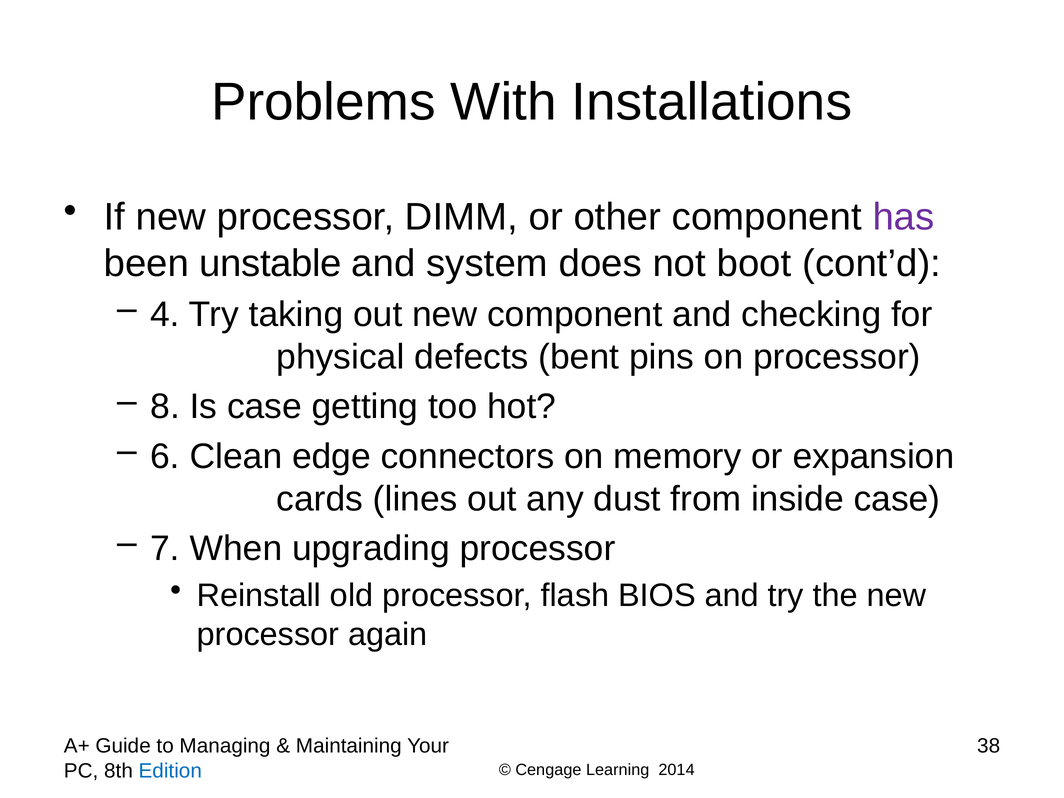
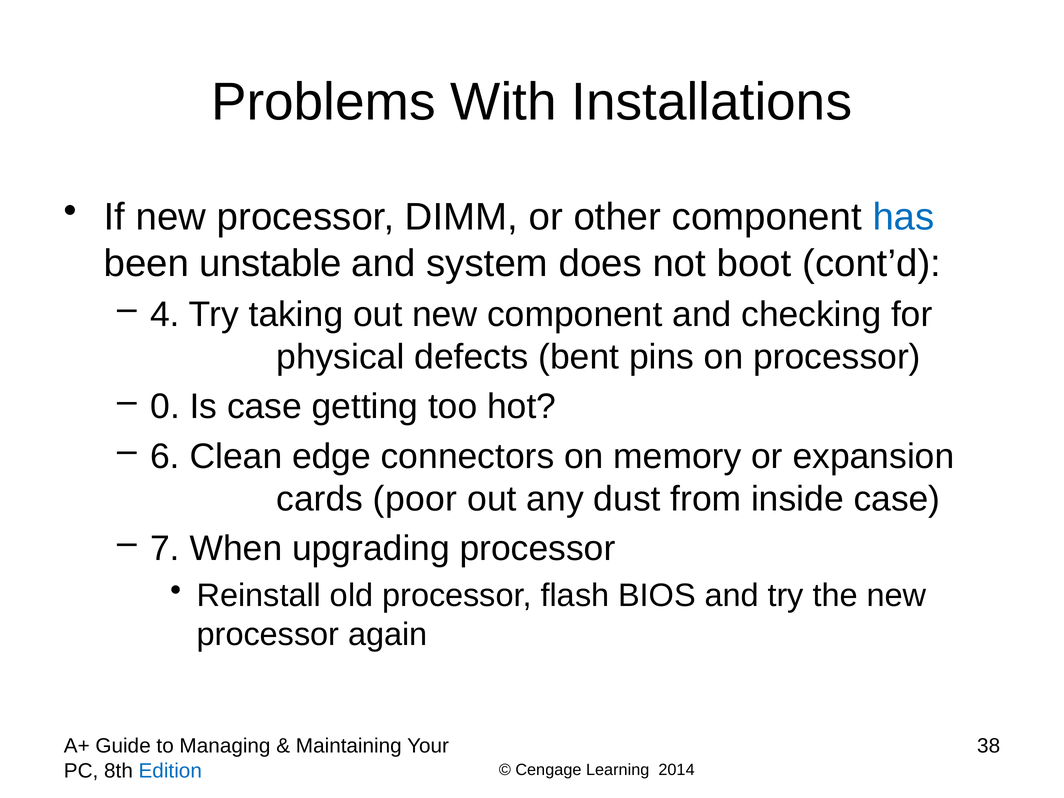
has colour: purple -> blue
8: 8 -> 0
lines: lines -> poor
